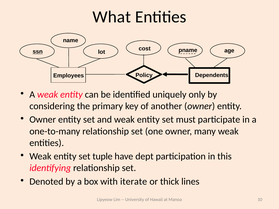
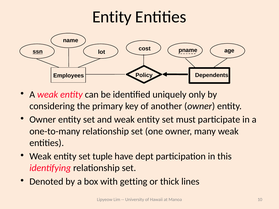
What at (112, 17): What -> Entity
iterate: iterate -> getting
